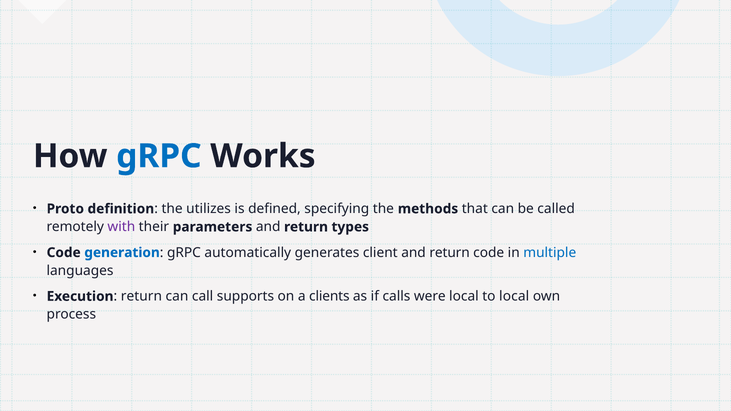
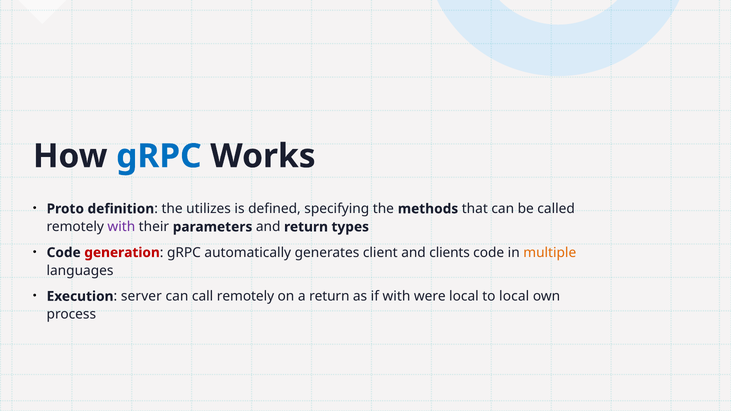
generation colour: blue -> red
client and return: return -> clients
multiple colour: blue -> orange
return at (141, 296): return -> server
call supports: supports -> remotely
a clients: clients -> return
if calls: calls -> with
